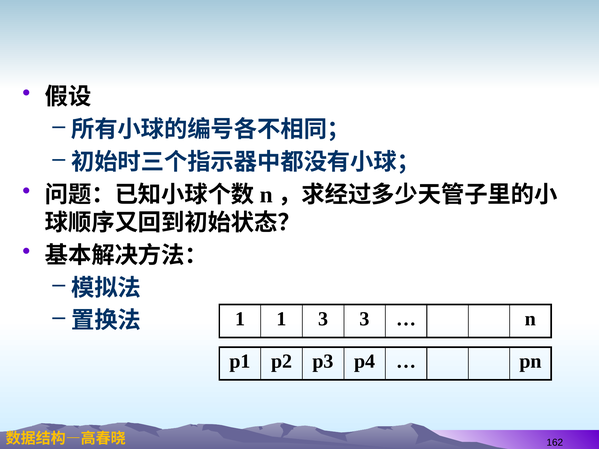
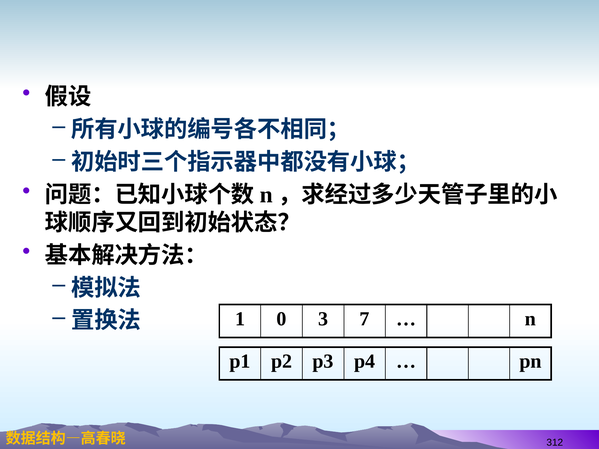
1 1: 1 -> 0
3 3: 3 -> 7
162: 162 -> 312
